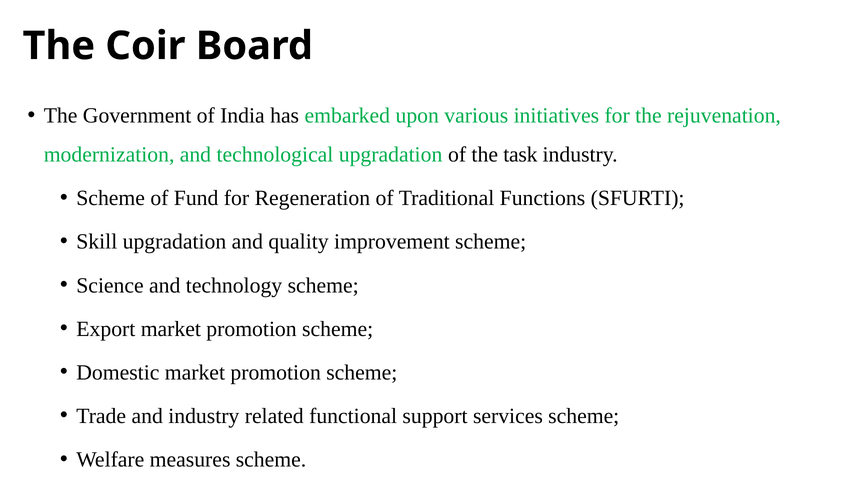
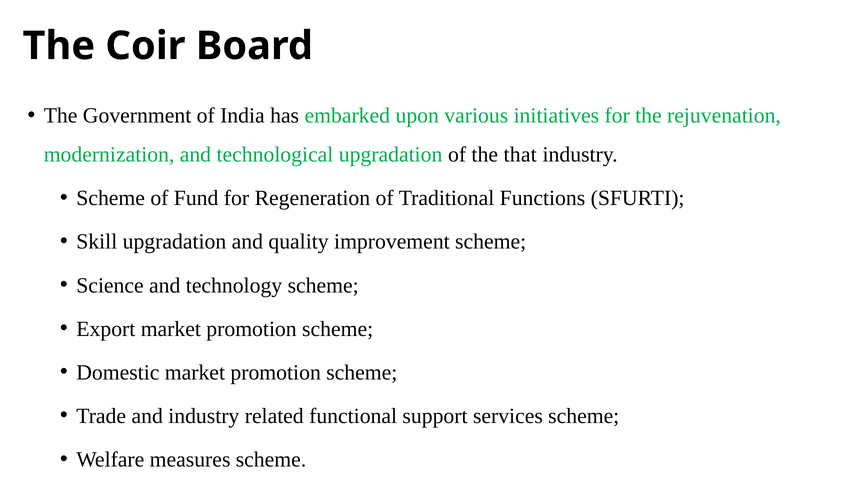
task: task -> that
